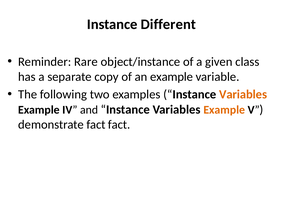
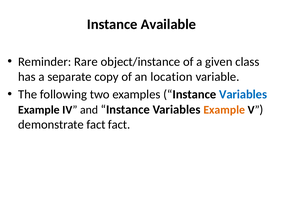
Different: Different -> Available
an example: example -> location
Variables at (243, 94) colour: orange -> blue
